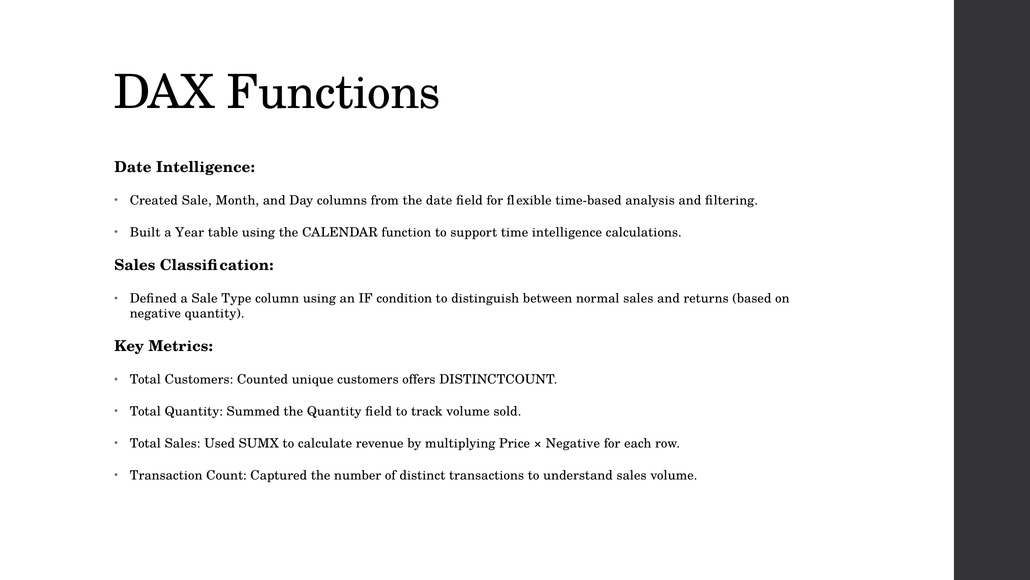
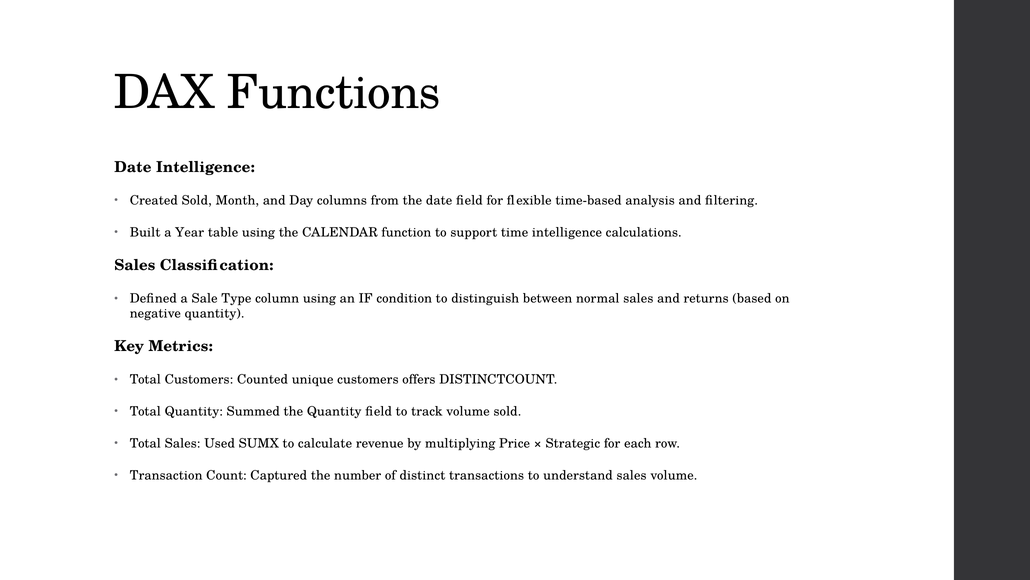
Created Sale: Sale -> Sold
Negative at (573, 443): Negative -> Strategic
